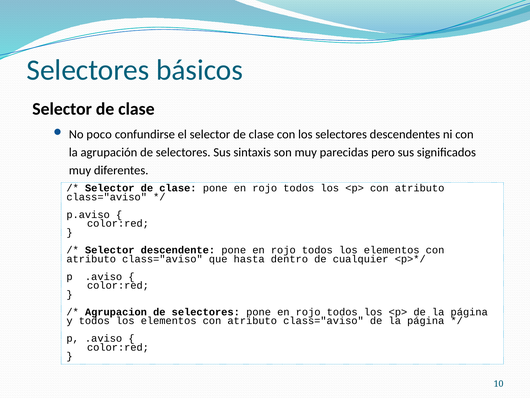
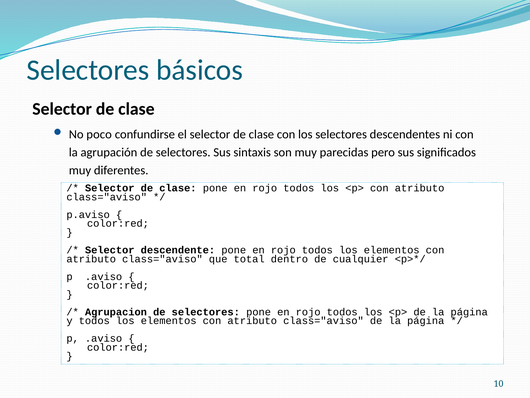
hasta: hasta -> total
